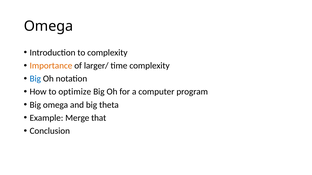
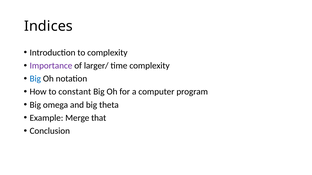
Omega at (48, 26): Omega -> Indices
Importance colour: orange -> purple
optimize: optimize -> constant
